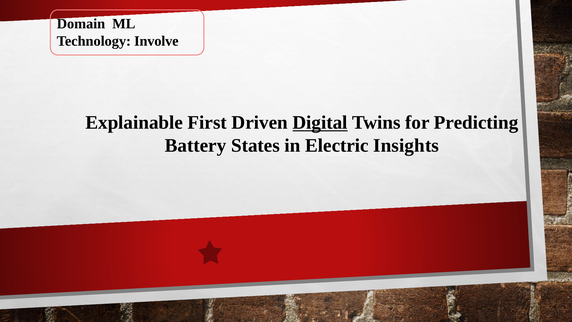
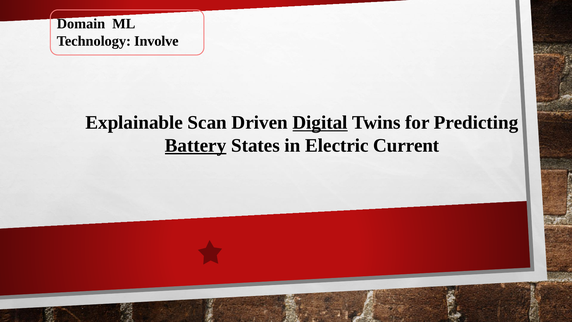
First: First -> Scan
Battery underline: none -> present
Insights: Insights -> Current
